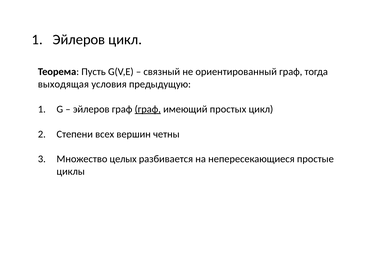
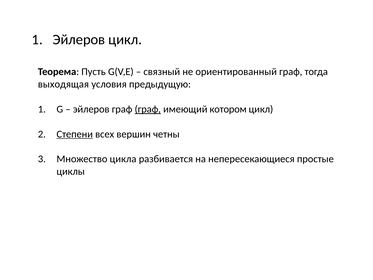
простых: простых -> котором
Степени underline: none -> present
целых: целых -> цикла
